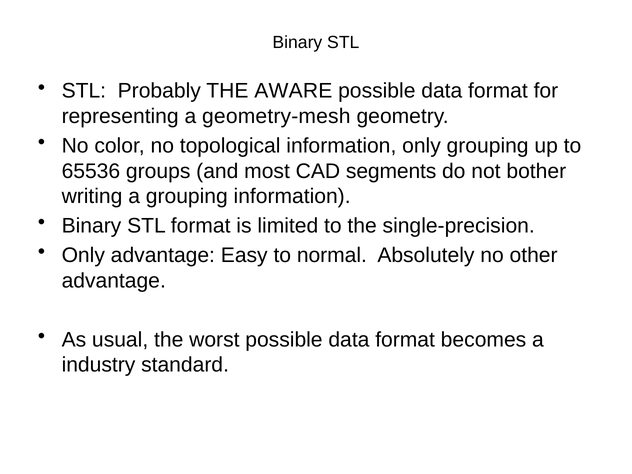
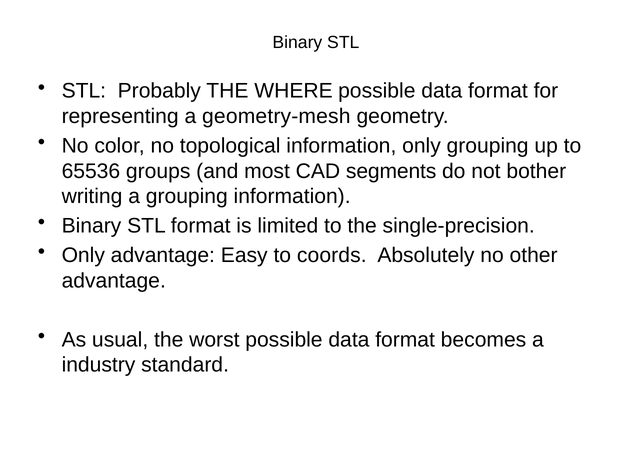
AWARE: AWARE -> WHERE
normal: normal -> coords
